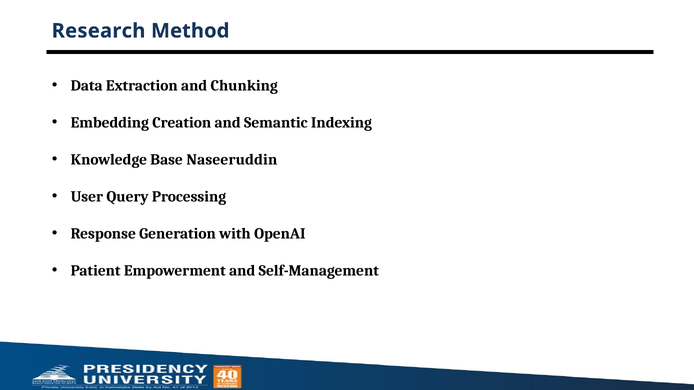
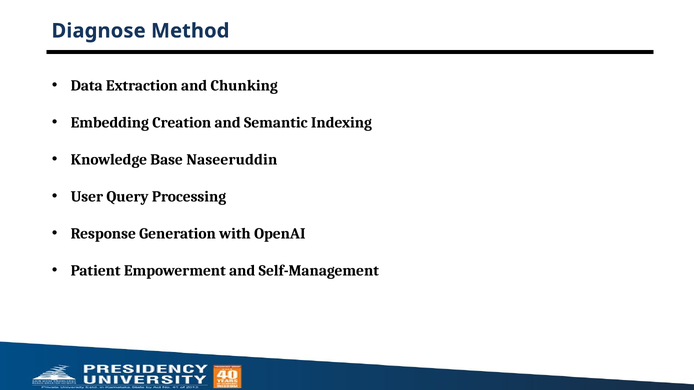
Research: Research -> Diagnose
